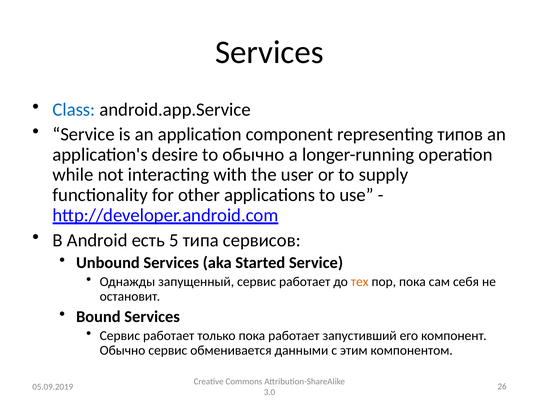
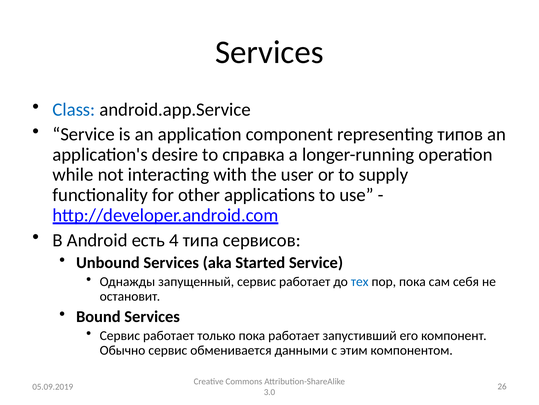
to обычно: обычно -> справка
5: 5 -> 4
тех colour: orange -> blue
